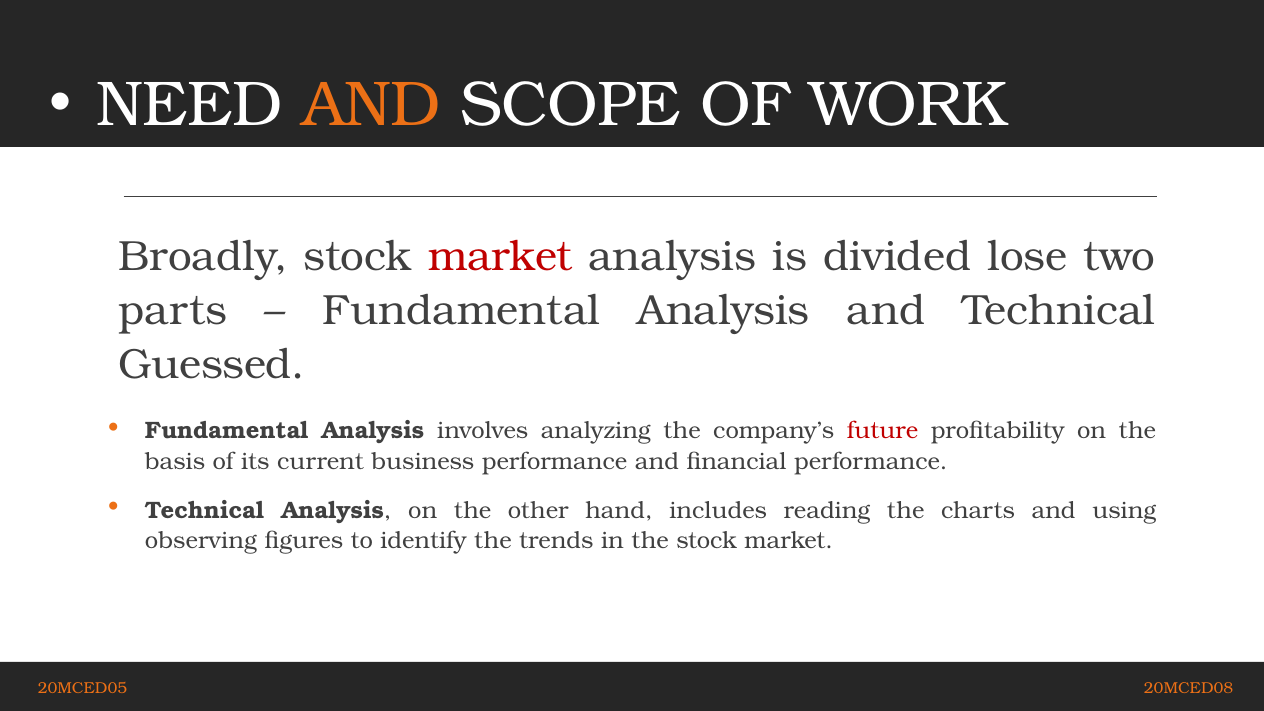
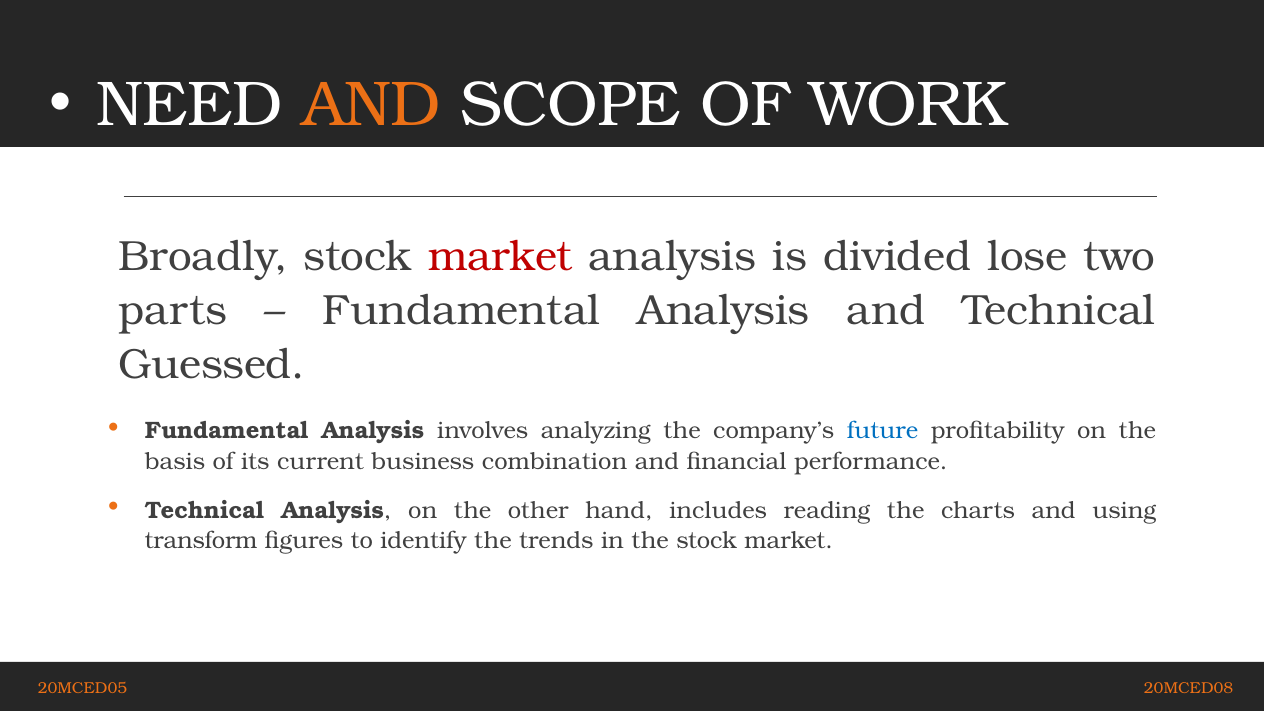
future colour: red -> blue
business performance: performance -> combination
observing: observing -> transform
